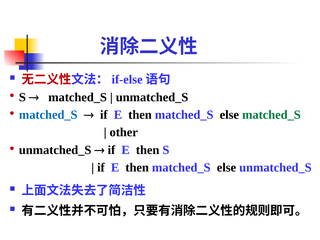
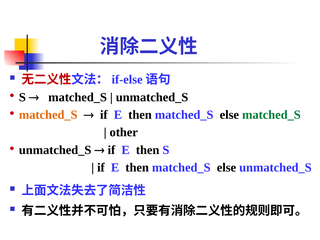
matched_S at (48, 115) colour: blue -> orange
